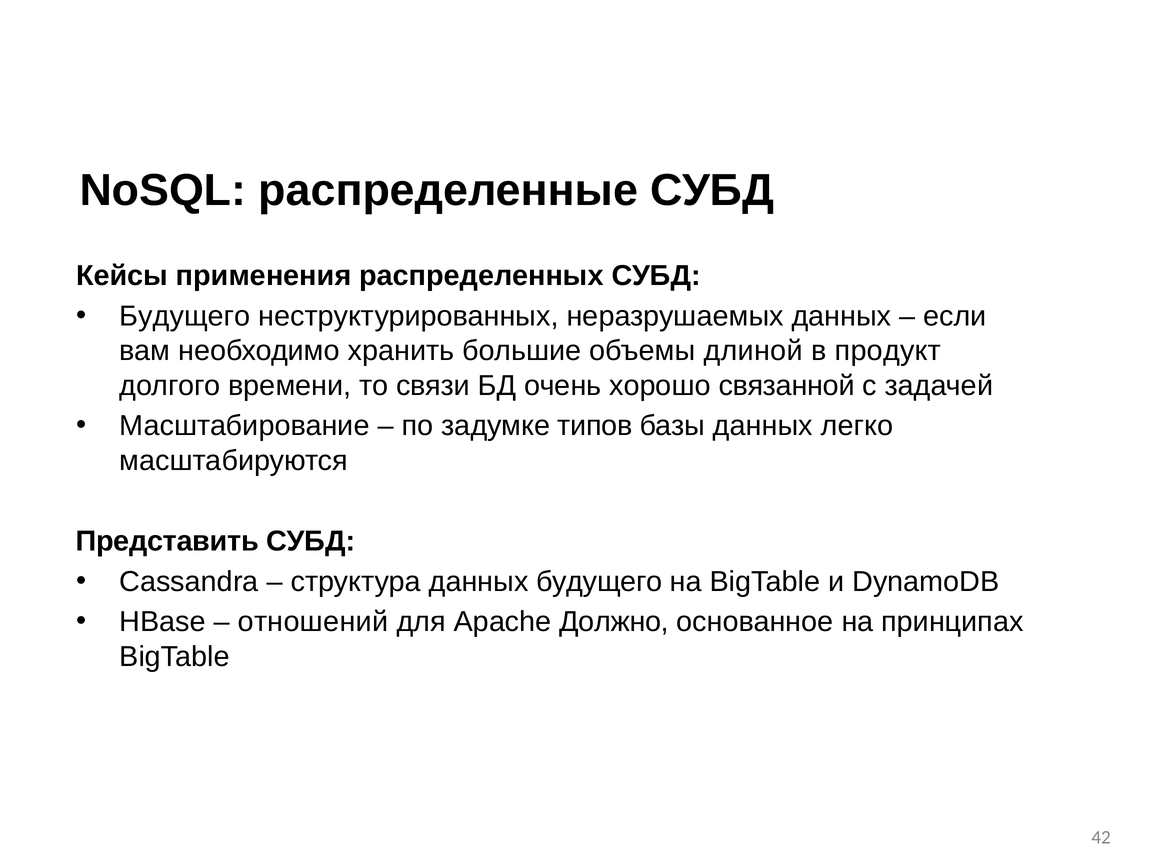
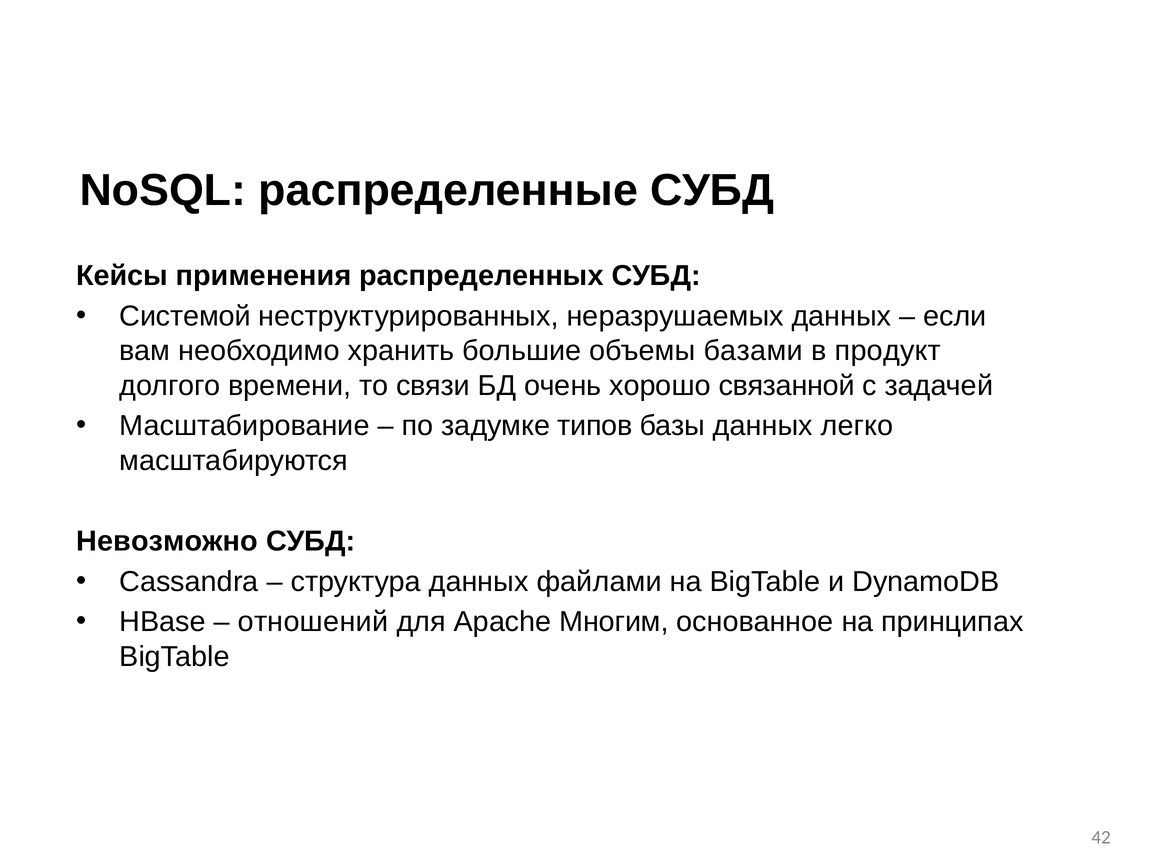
Будущего at (185, 316): Будущего -> Системой
длиной: длиной -> базами
Представить: Представить -> Невозможно
данных будущего: будущего -> файлами
Должно: Должно -> Многим
